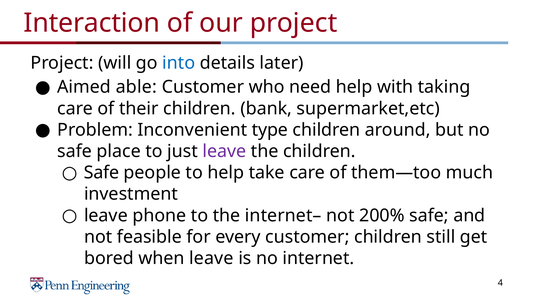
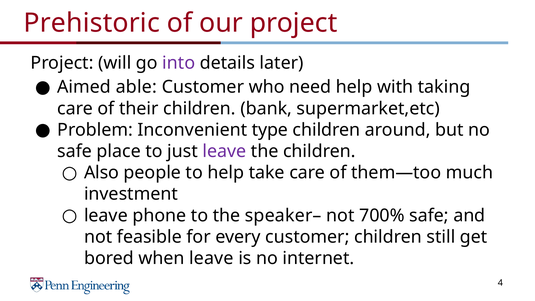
Interaction: Interaction -> Prehistoric
into colour: blue -> purple
Safe at (102, 173): Safe -> Also
internet–: internet– -> speaker–
200%: 200% -> 700%
